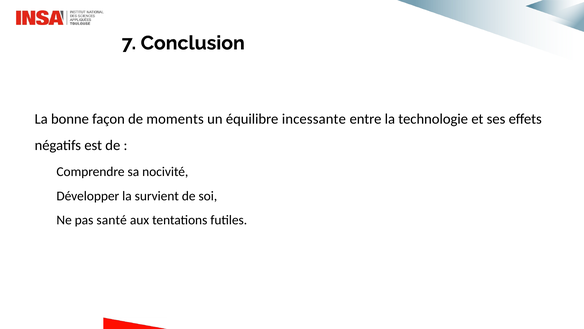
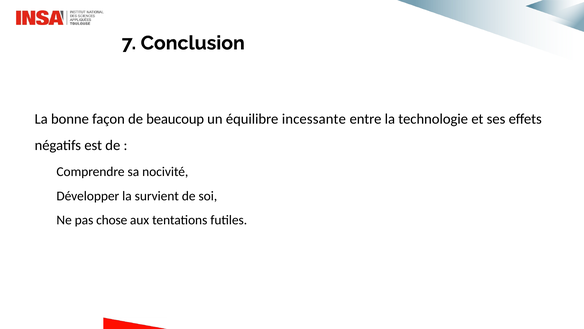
moments: moments -> beaucoup
santé: santé -> chose
